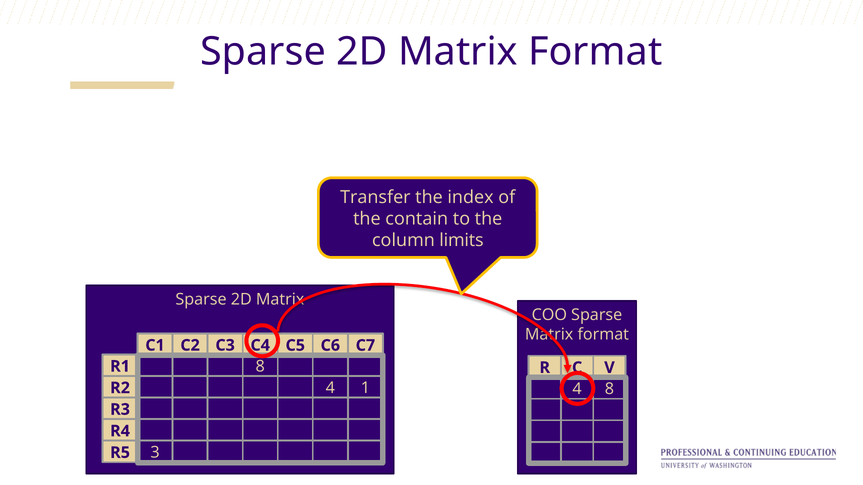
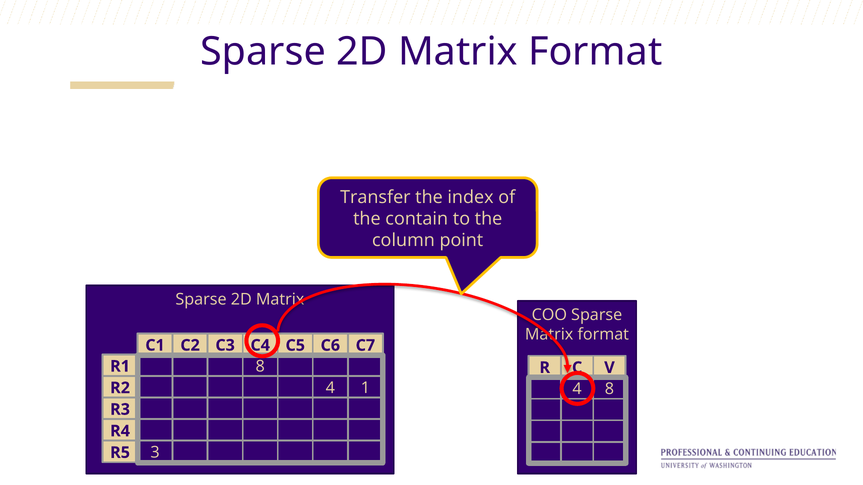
limits: limits -> point
